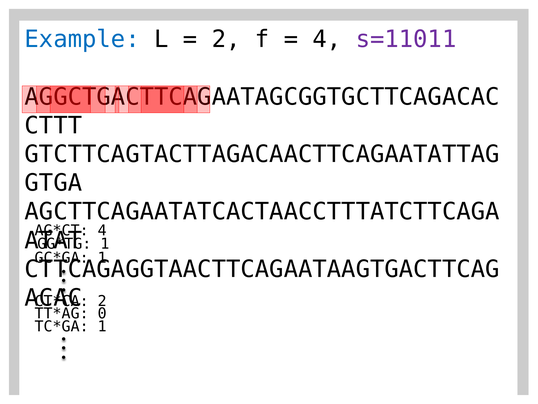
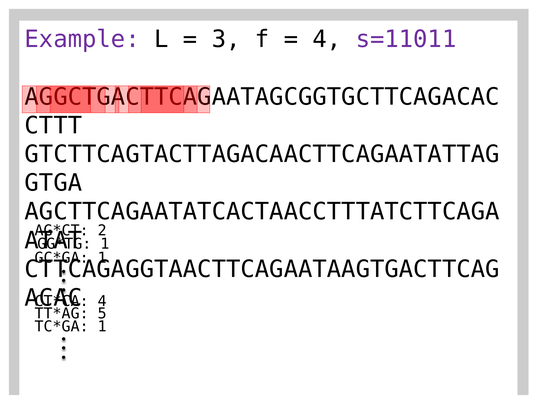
Example colour: blue -> purple
2 at (226, 39): 2 -> 3
4 at (102, 230): 4 -> 2
2 at (102, 301): 2 -> 4
0: 0 -> 5
